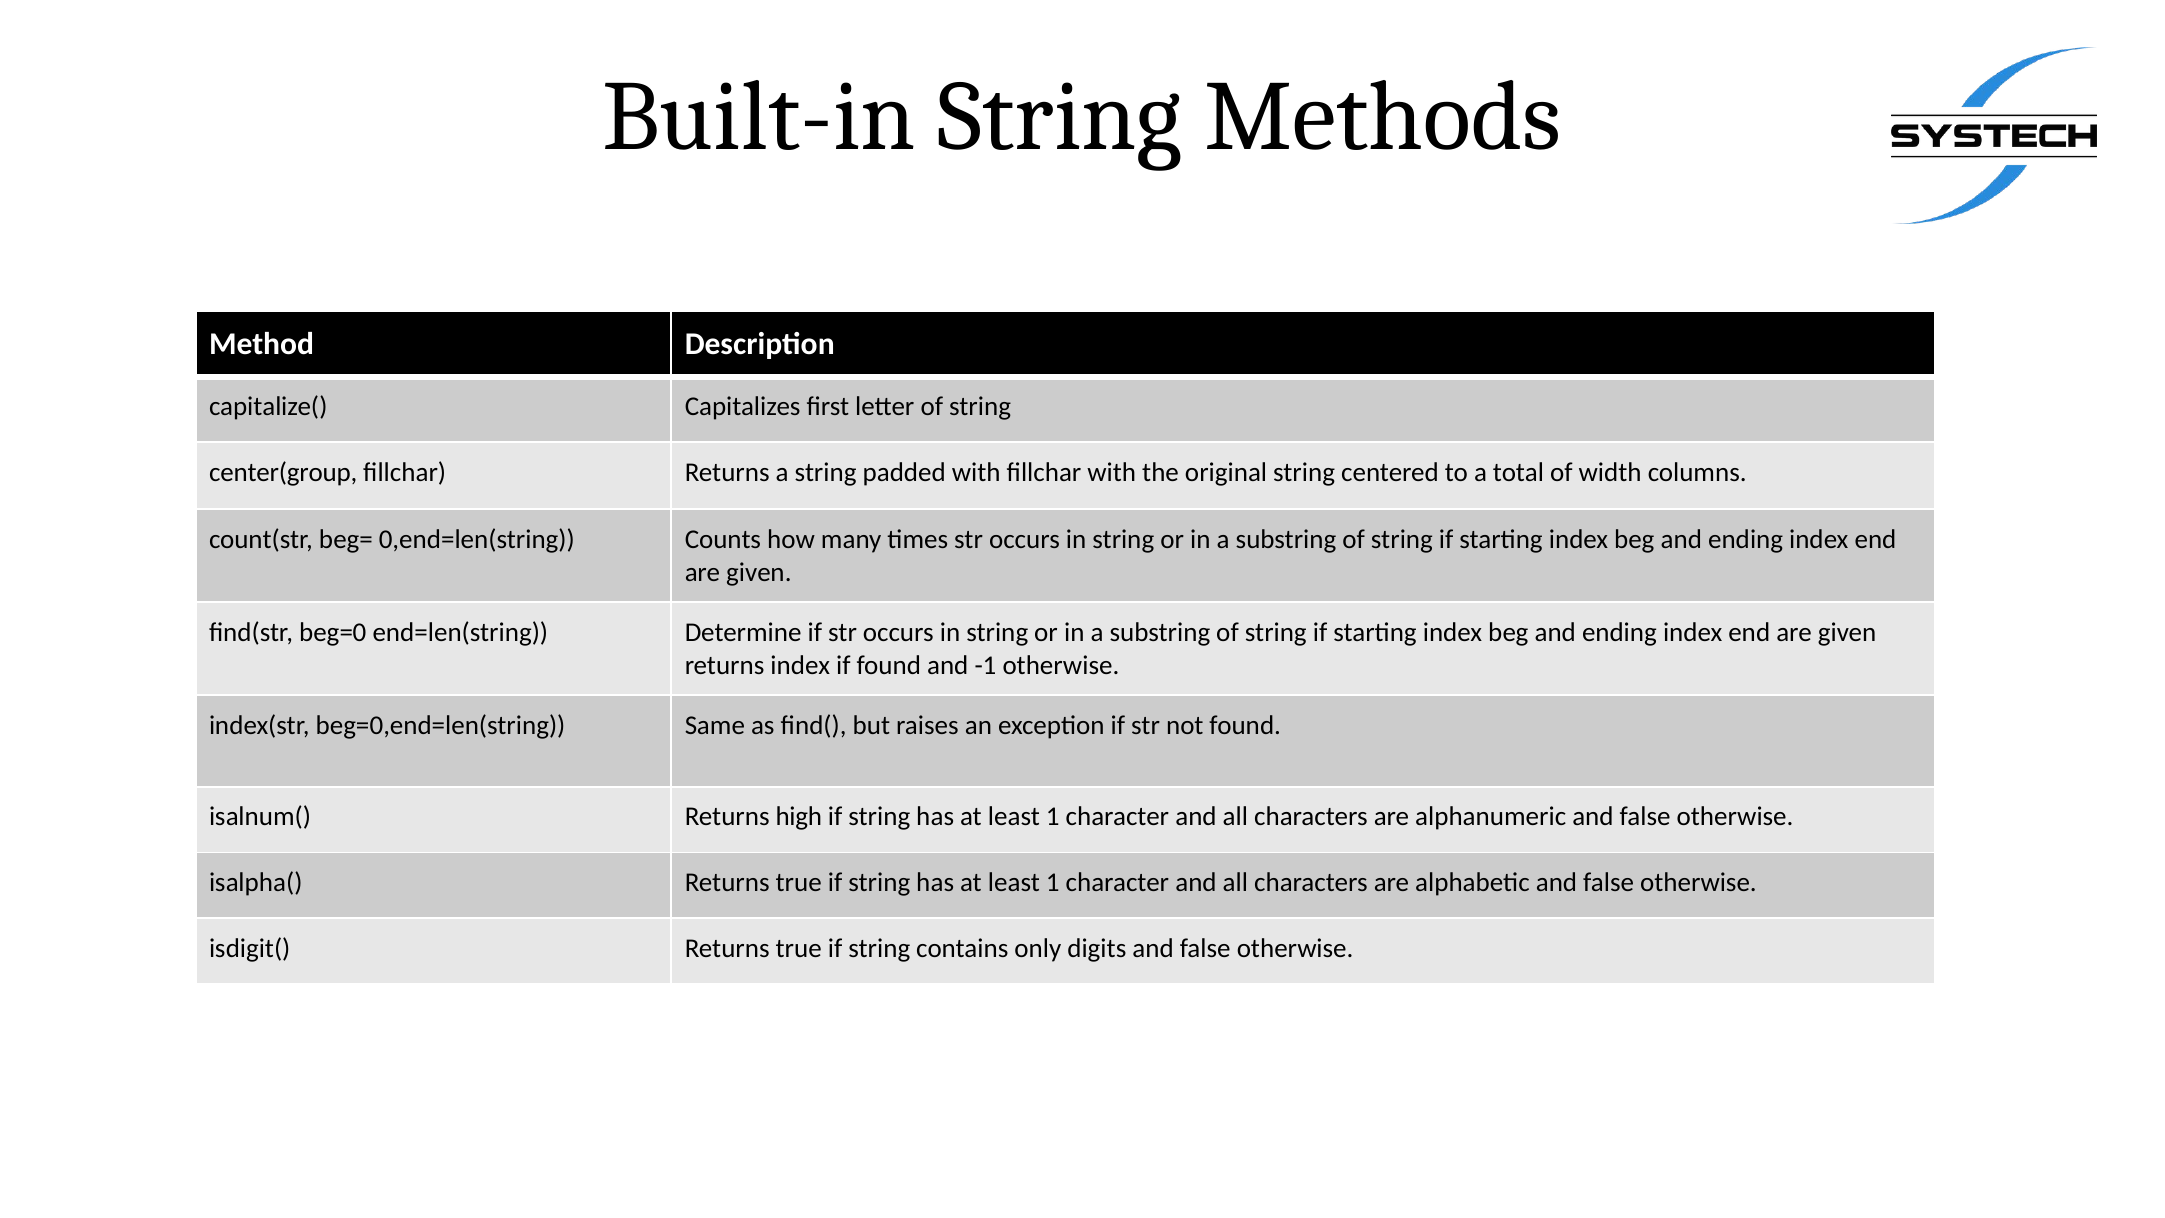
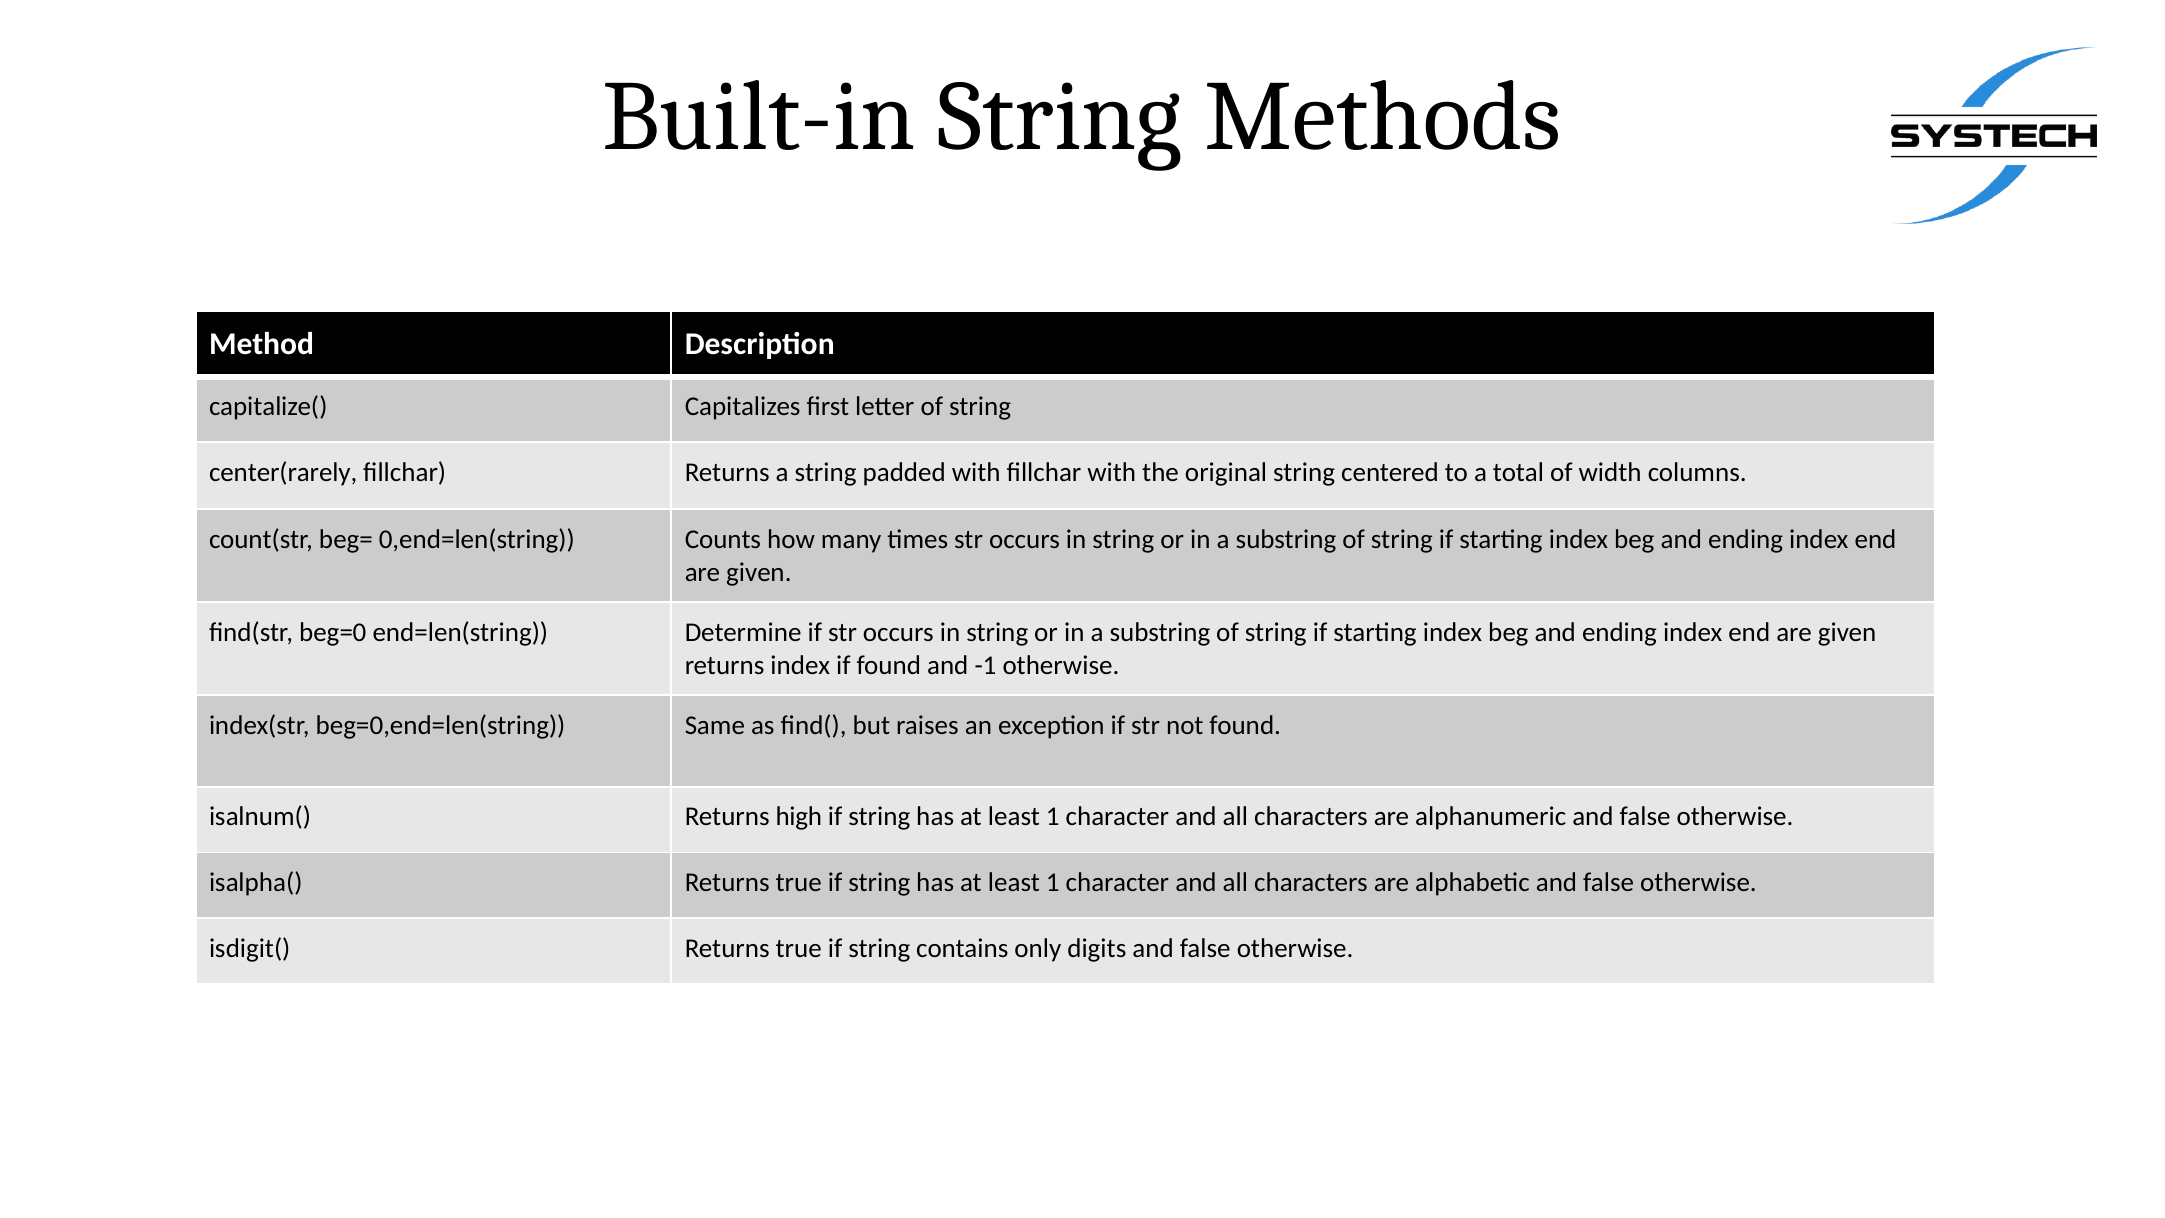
center(group: center(group -> center(rarely
